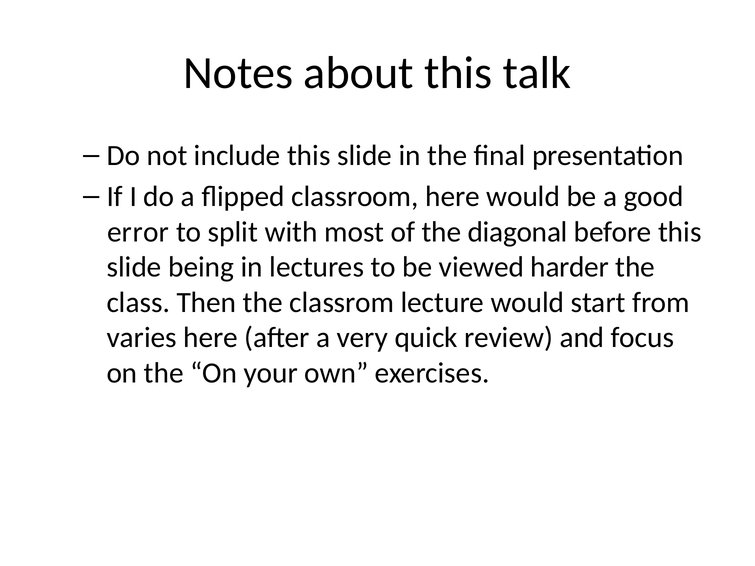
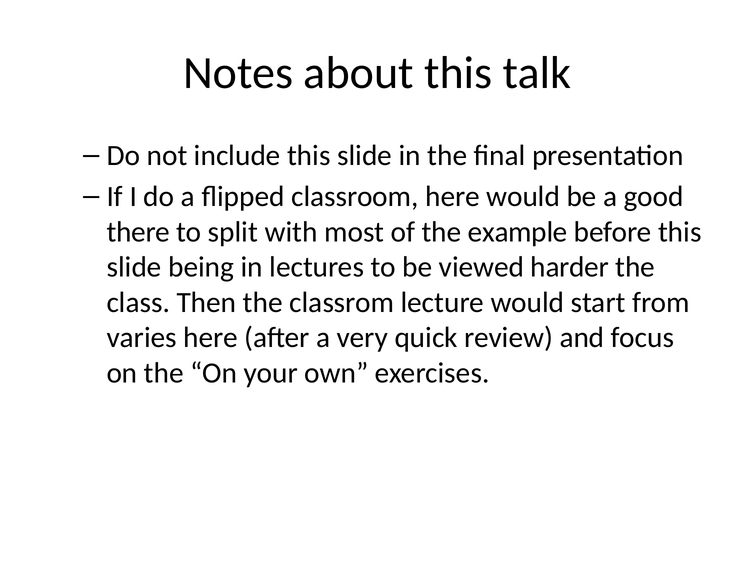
error: error -> there
diagonal: diagonal -> example
